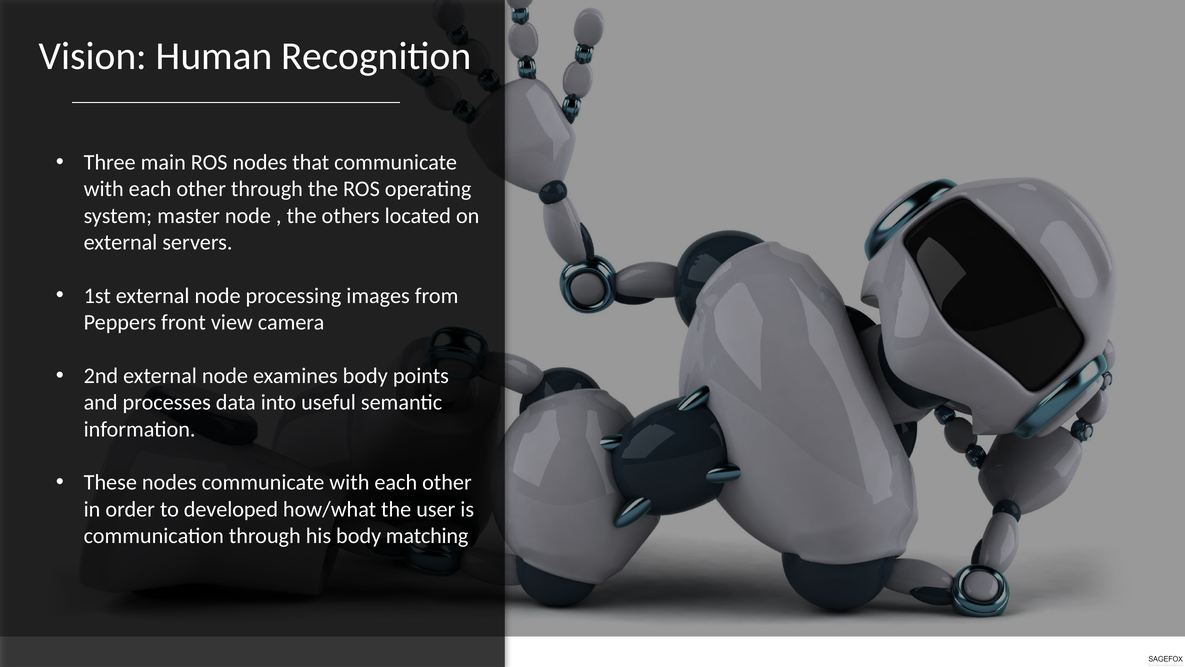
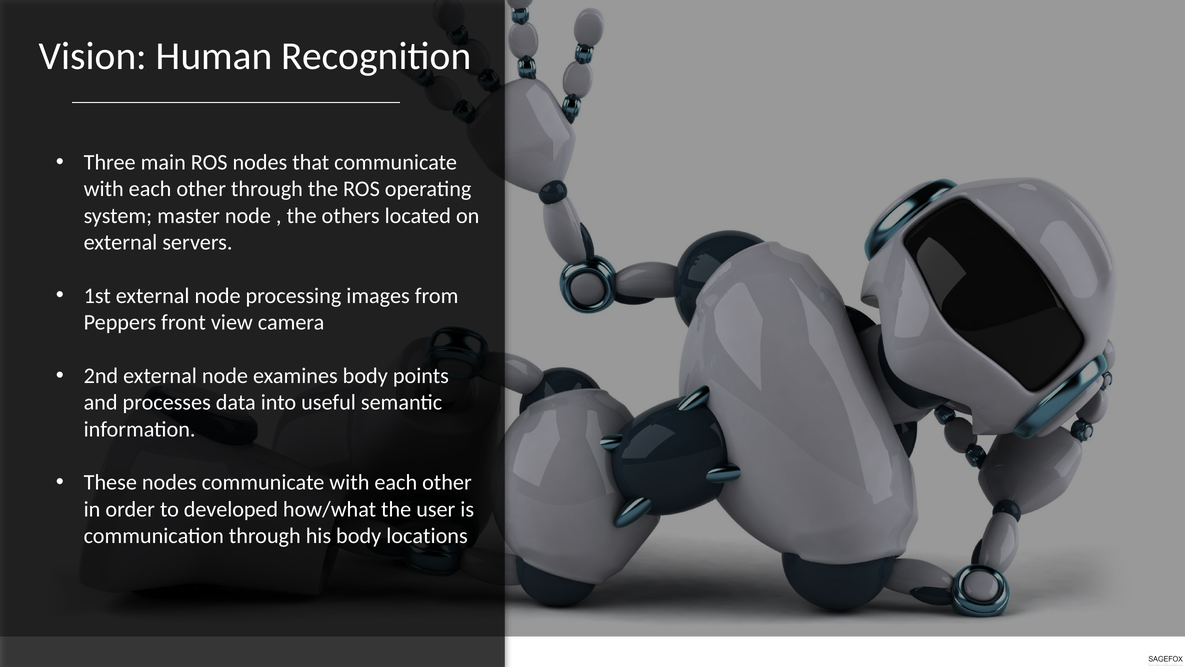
matching: matching -> locations
